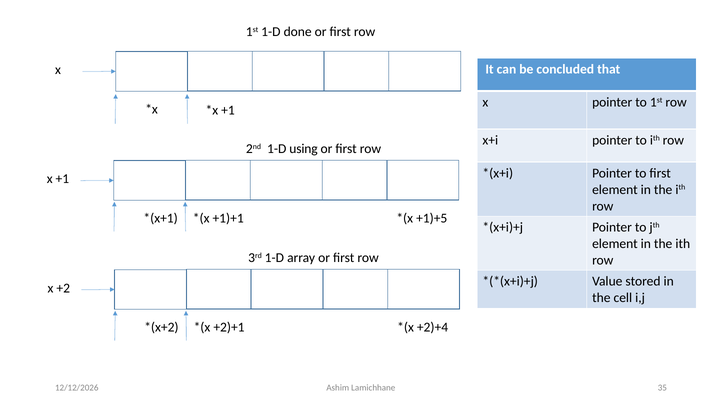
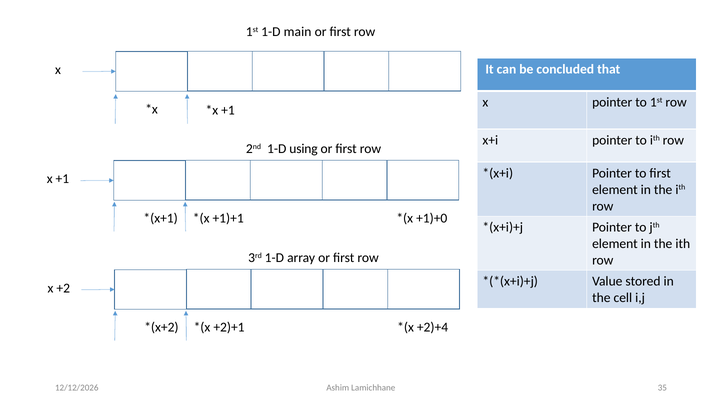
done: done -> main
+1)+5: +1)+5 -> +1)+0
